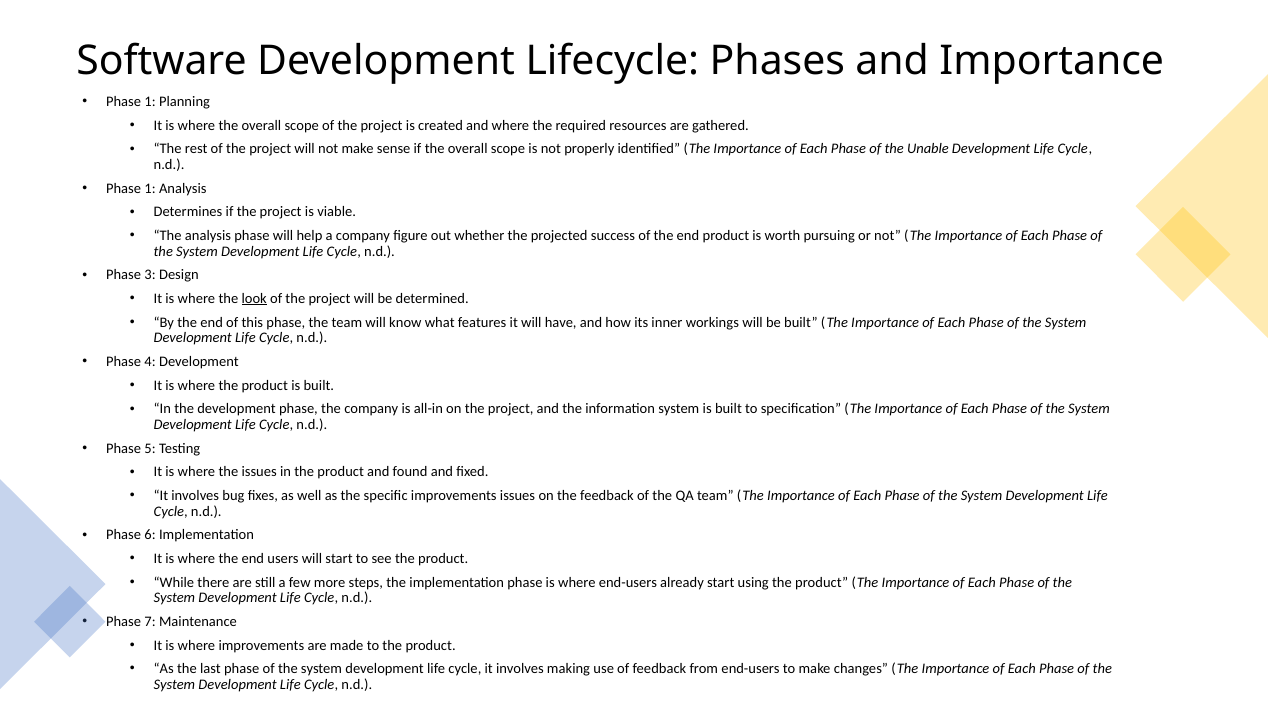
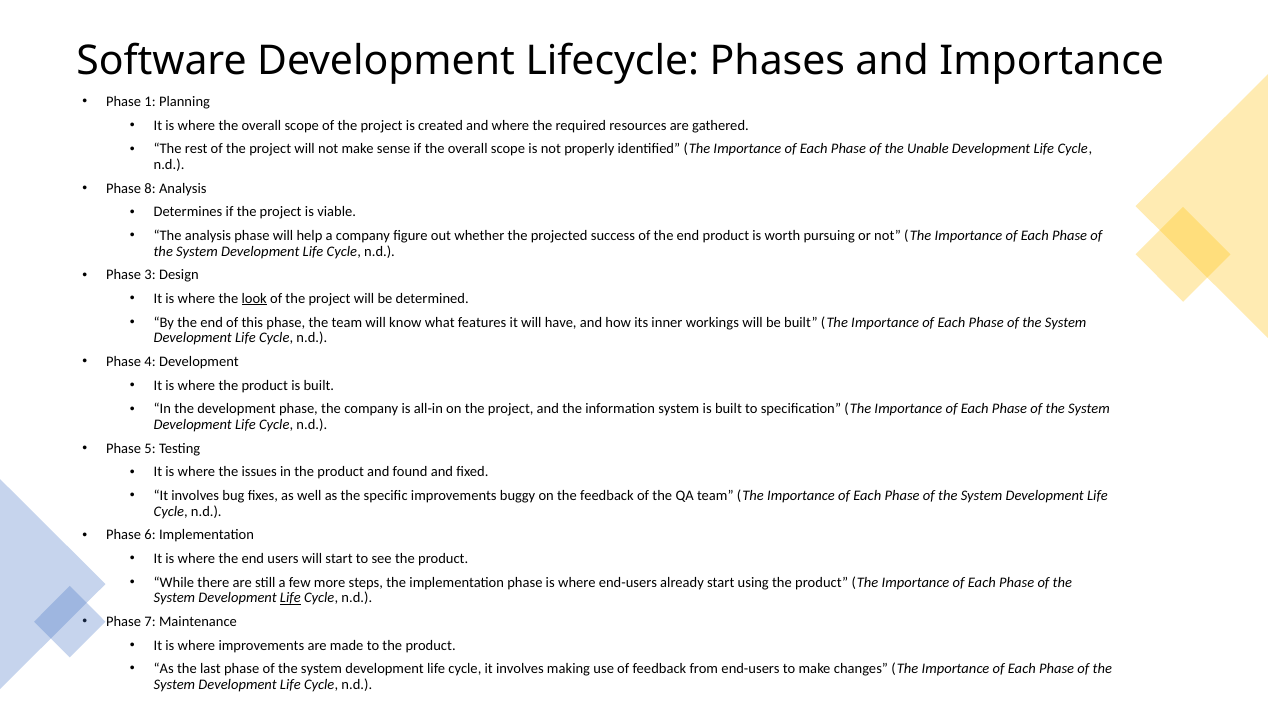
1 at (150, 188): 1 -> 8
improvements issues: issues -> buggy
Life at (290, 597) underline: none -> present
